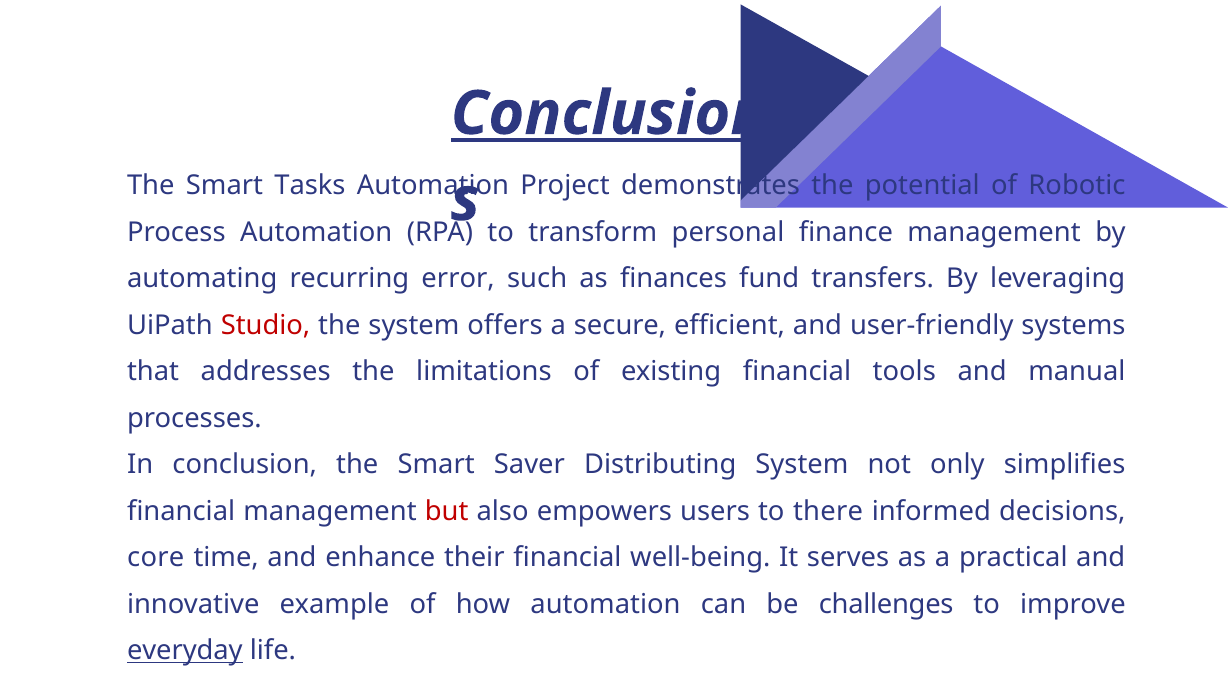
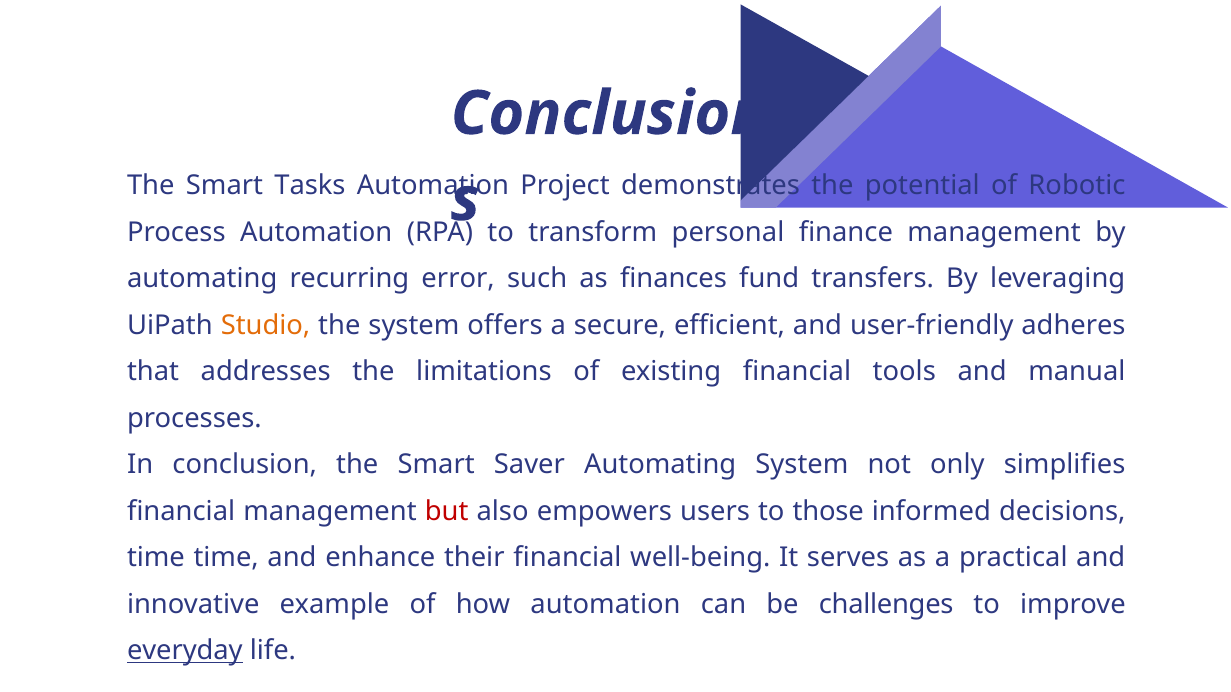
Conclusion at (609, 114) underline: present -> none
Studio colour: red -> orange
systems: systems -> adheres
Saver Distributing: Distributing -> Automating
there: there -> those
core at (156, 558): core -> time
